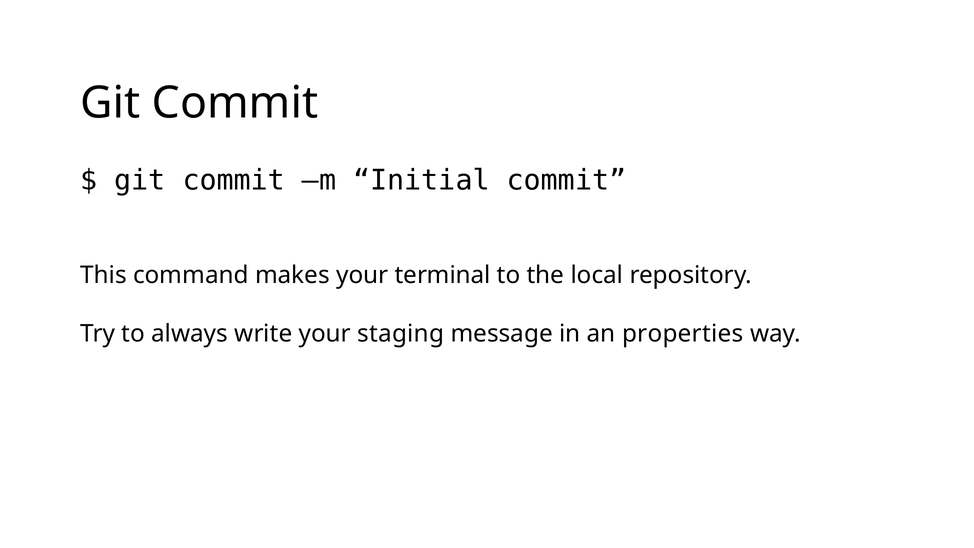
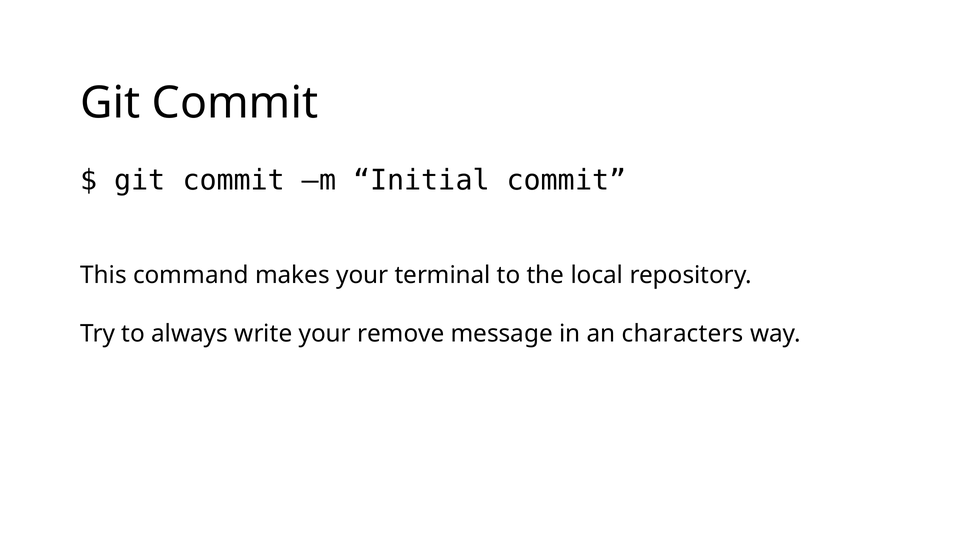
staging: staging -> remove
properties: properties -> characters
